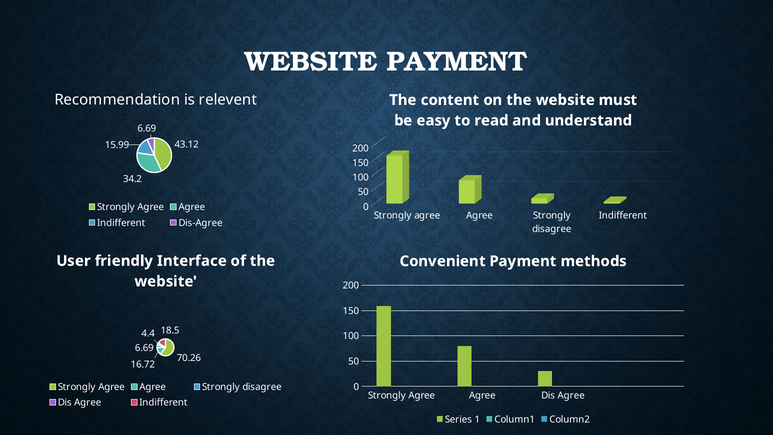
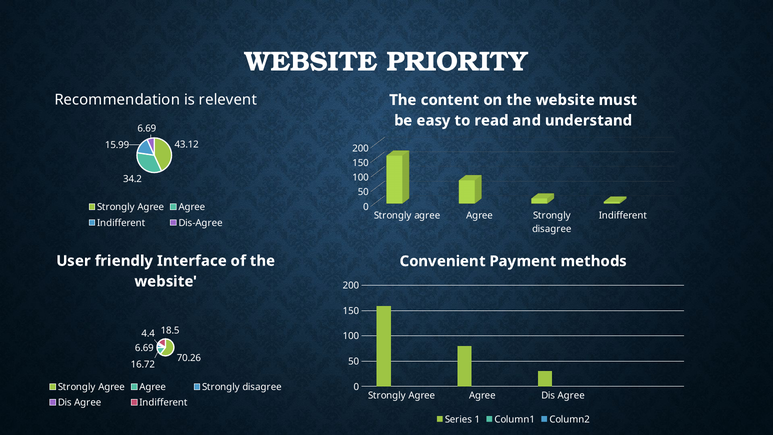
WEBSITE PAYMENT: PAYMENT -> PRIORITY
